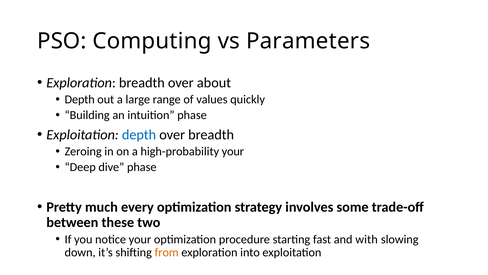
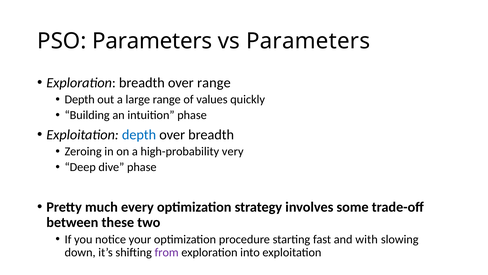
PSO Computing: Computing -> Parameters
over about: about -> range
high-probability your: your -> very
from colour: orange -> purple
